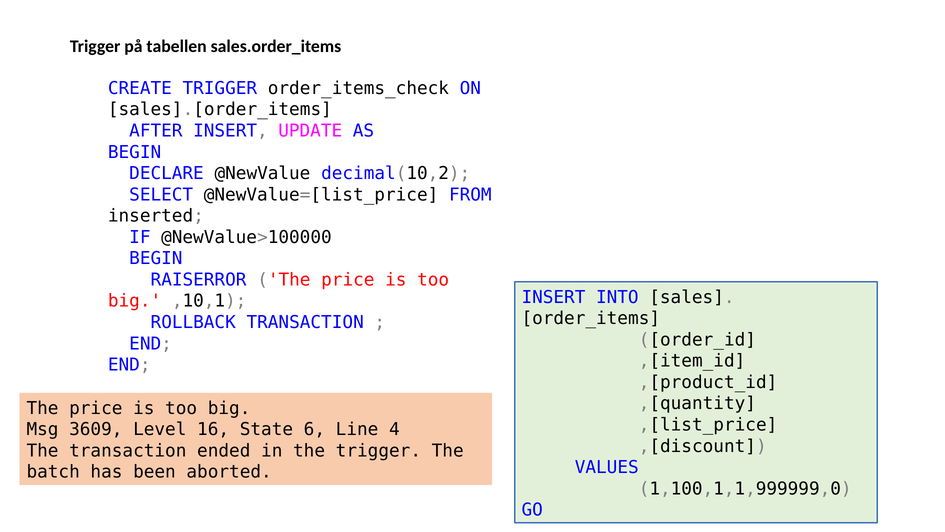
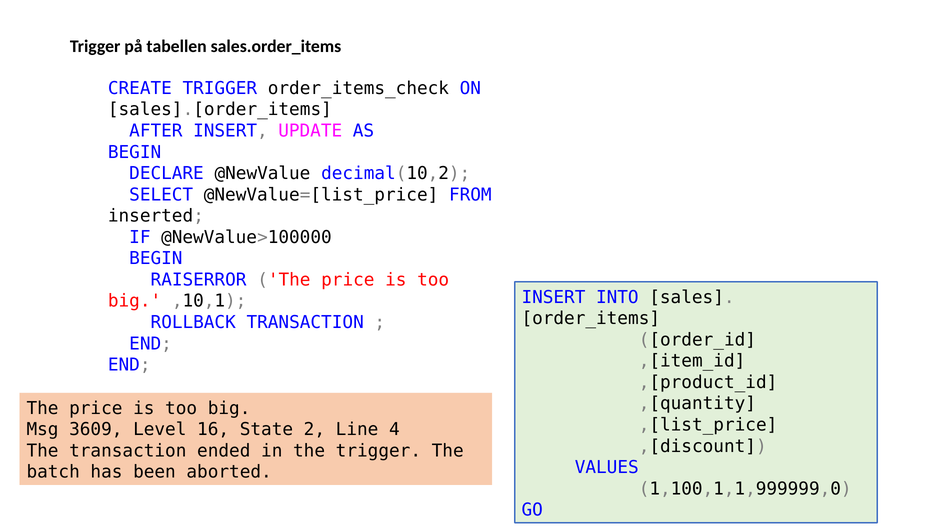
6: 6 -> 2
